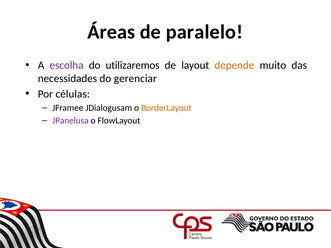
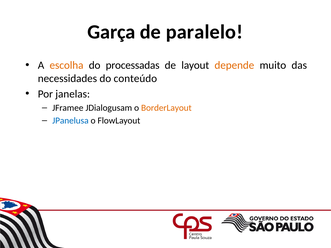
Áreas: Áreas -> Garça
escolha colour: purple -> orange
utilizaremos: utilizaremos -> processadas
gerenciar: gerenciar -> conteúdo
células: células -> janelas
JPanelusa colour: purple -> blue
